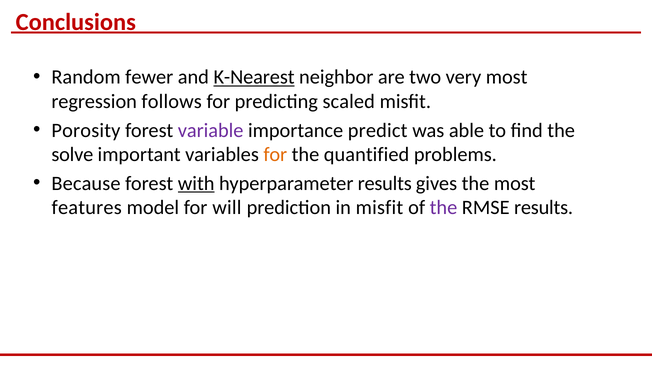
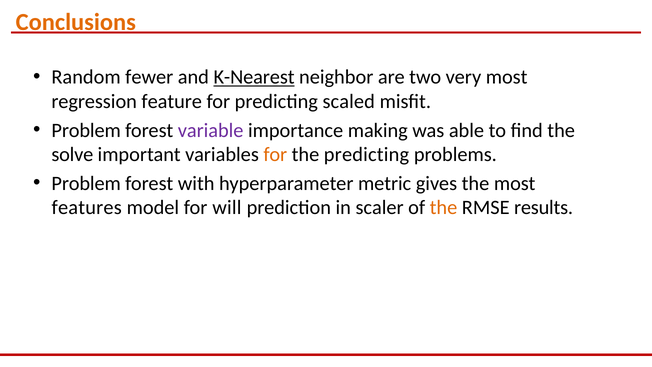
Conclusions colour: red -> orange
follows: follows -> feature
Porosity at (86, 130): Porosity -> Problem
predict: predict -> making
the quantified: quantified -> predicting
Because at (86, 183): Because -> Problem
with underline: present -> none
hyperparameter results: results -> metric
in misfit: misfit -> scaler
the at (443, 208) colour: purple -> orange
